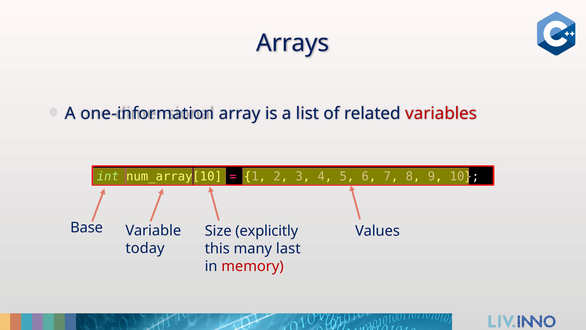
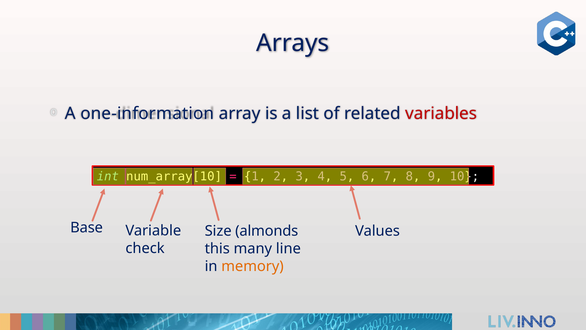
explicitly: explicitly -> almonds
today: today -> check
last: last -> line
memory colour: red -> orange
